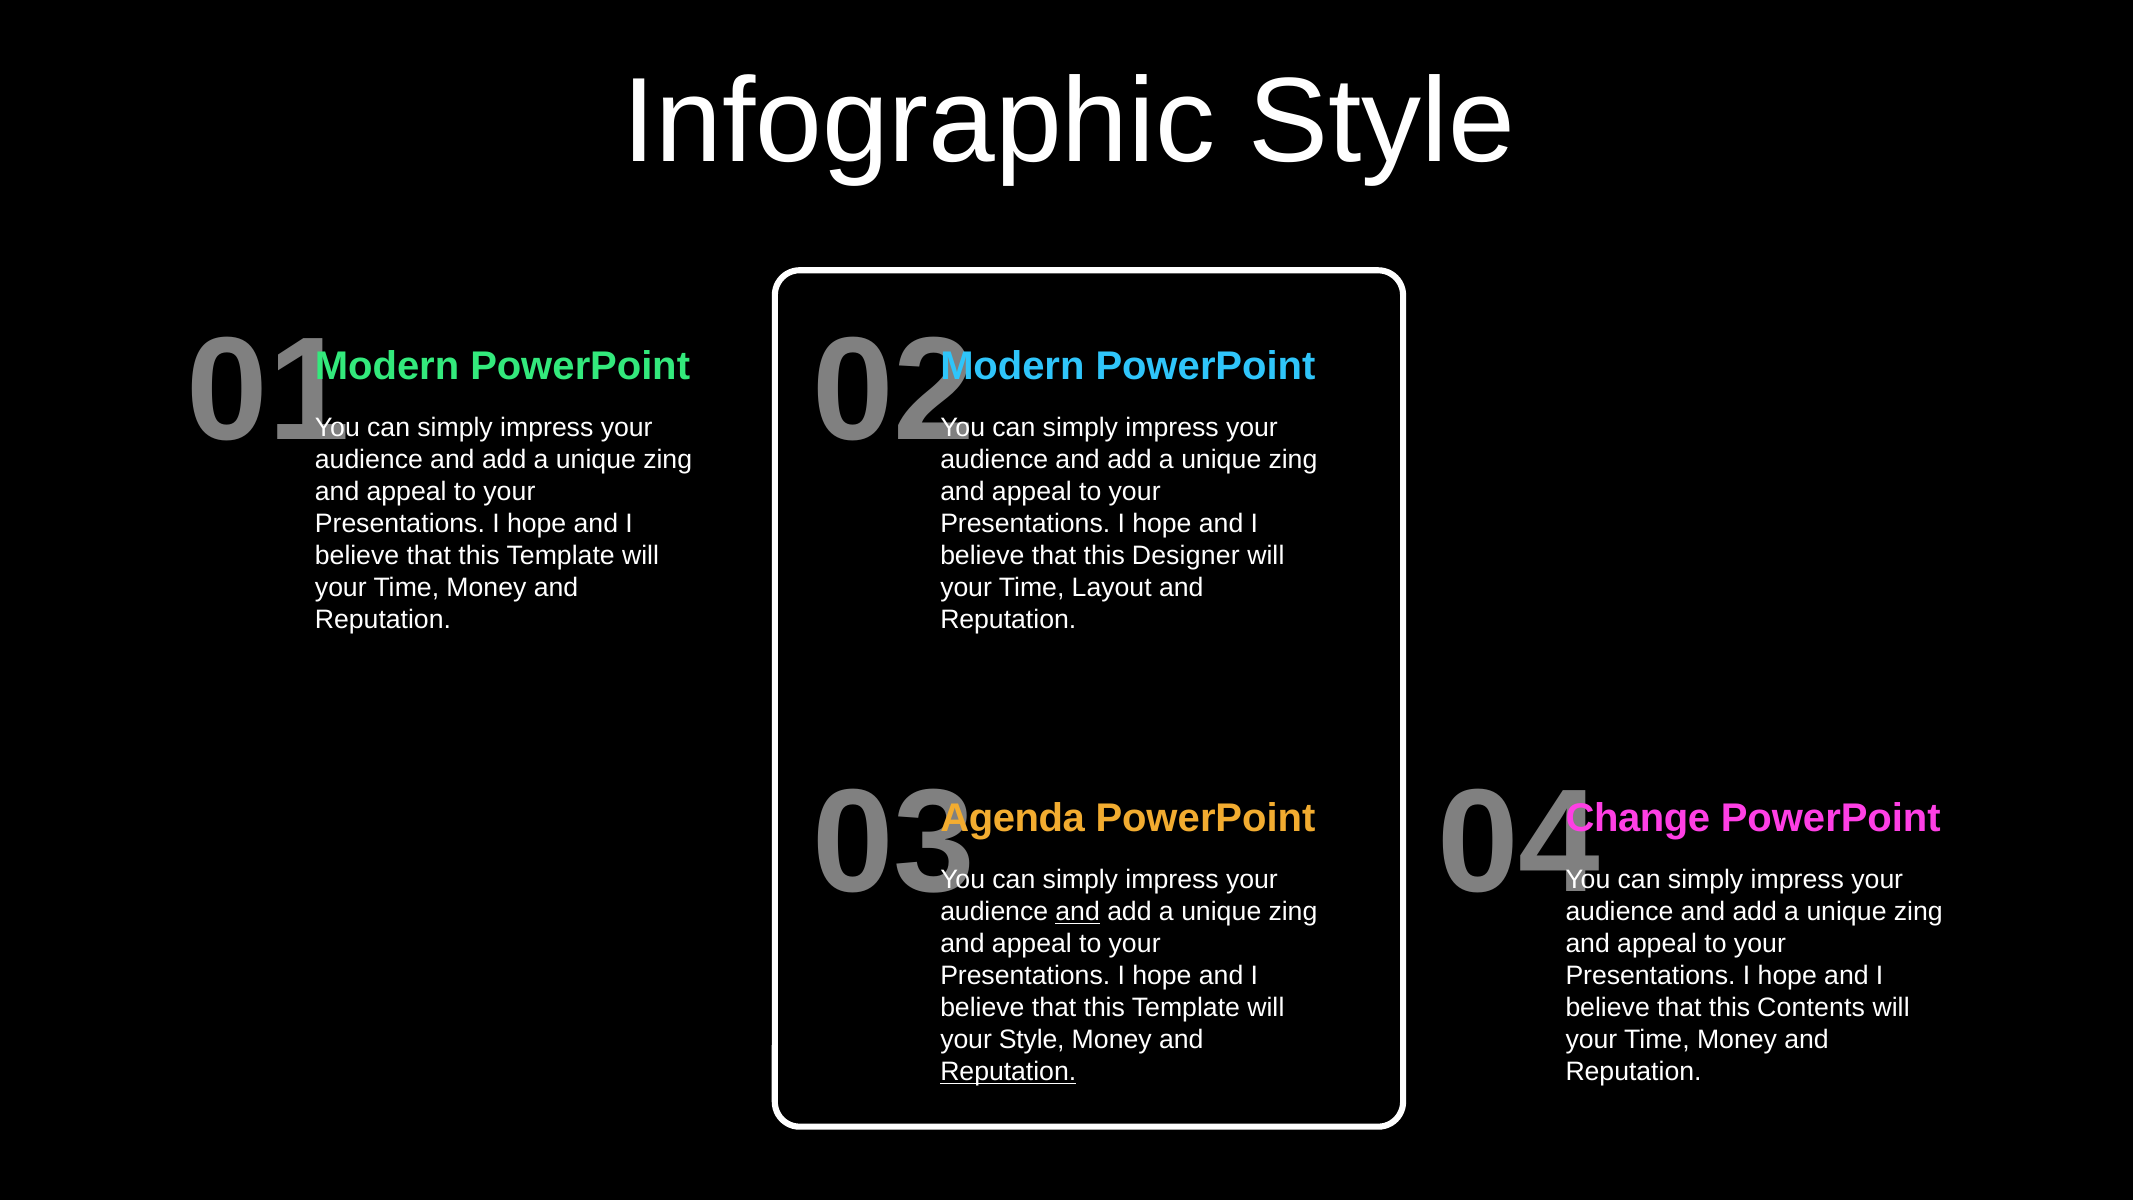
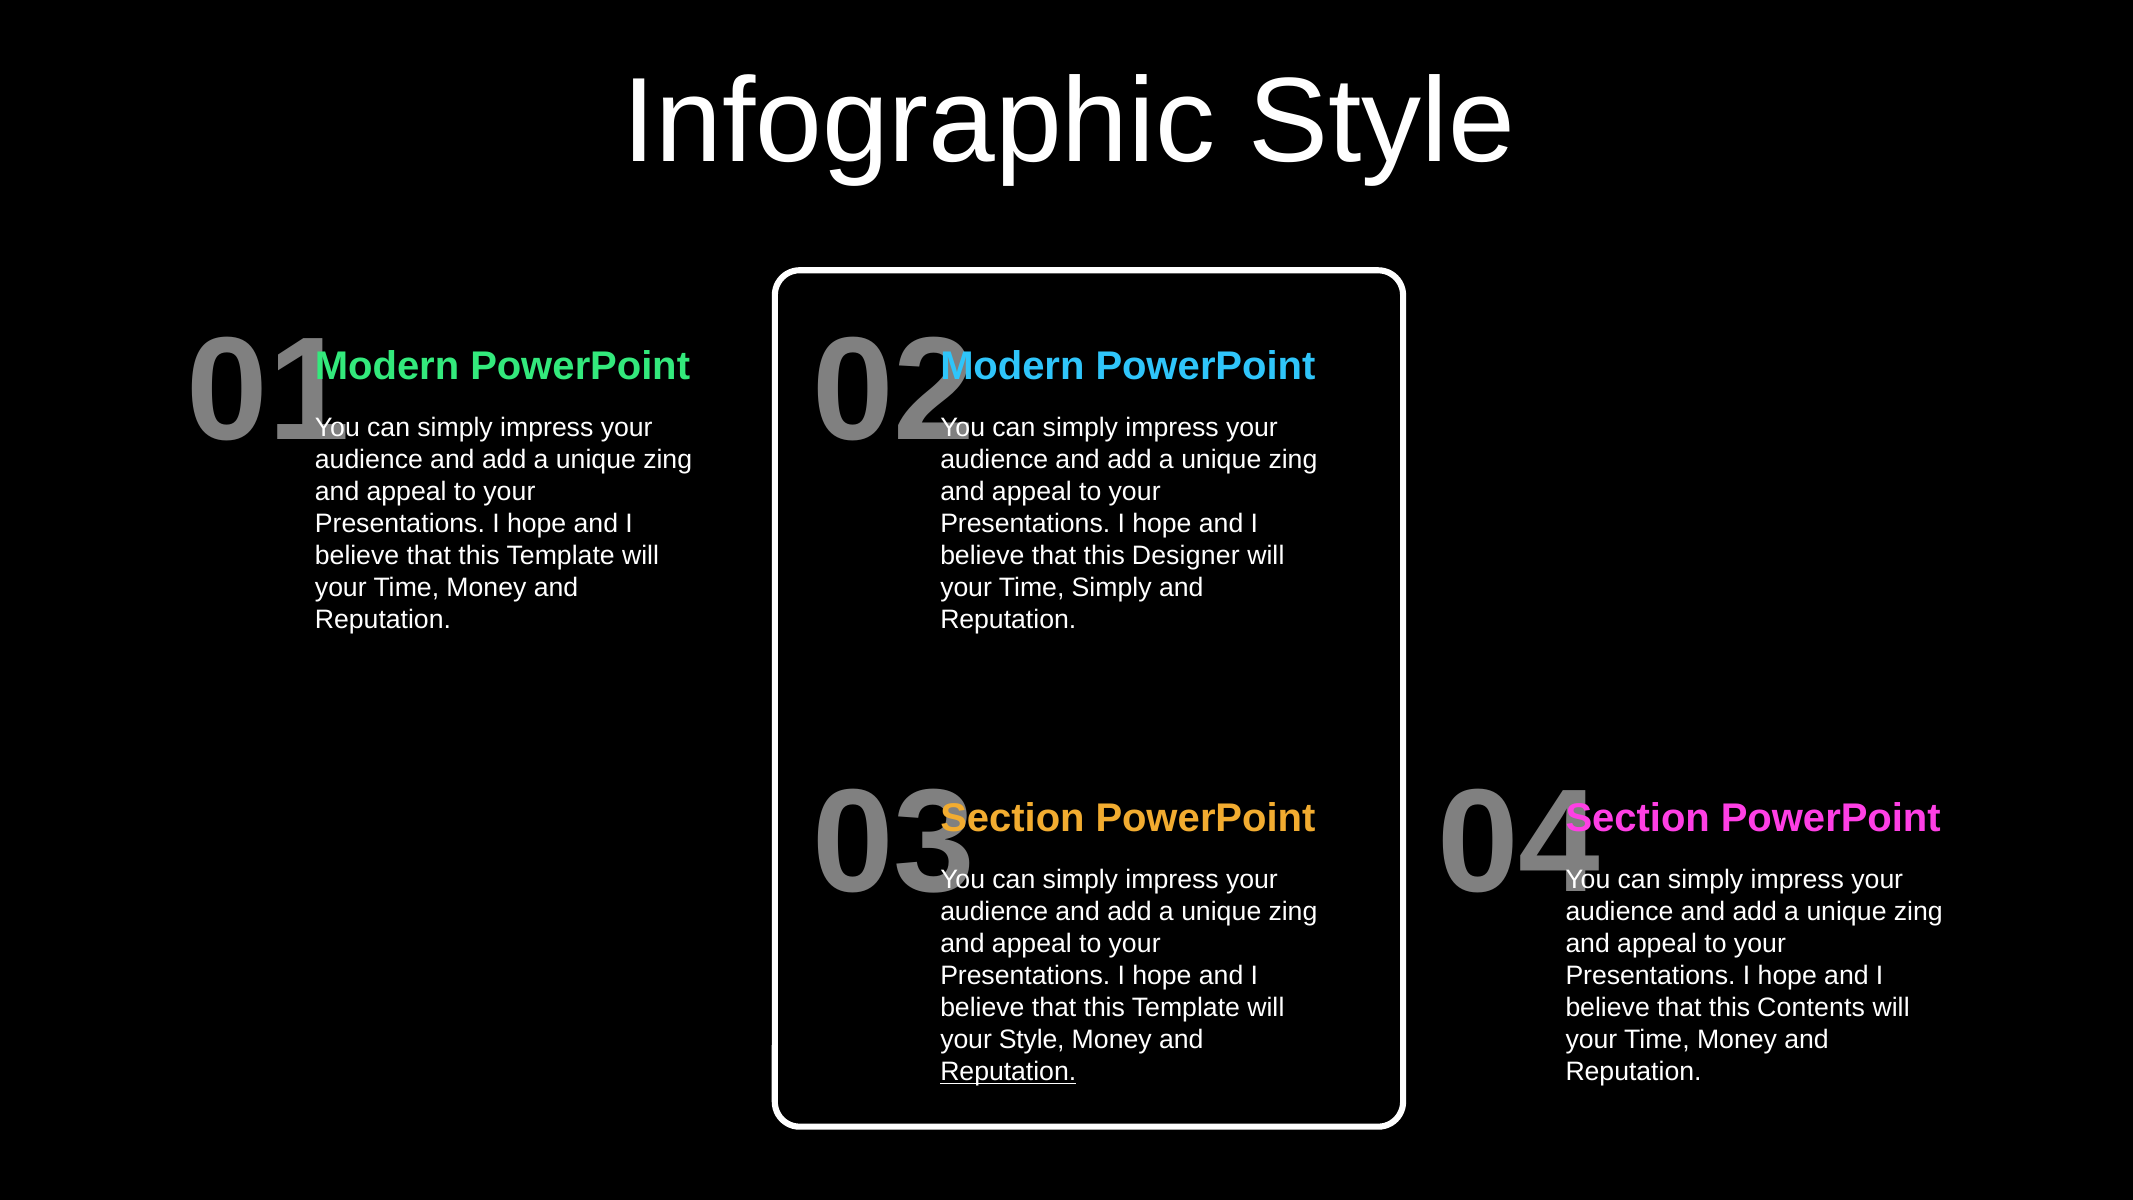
Time Layout: Layout -> Simply
Agenda at (1013, 818): Agenda -> Section
Change at (1638, 818): Change -> Section
and at (1078, 912) underline: present -> none
